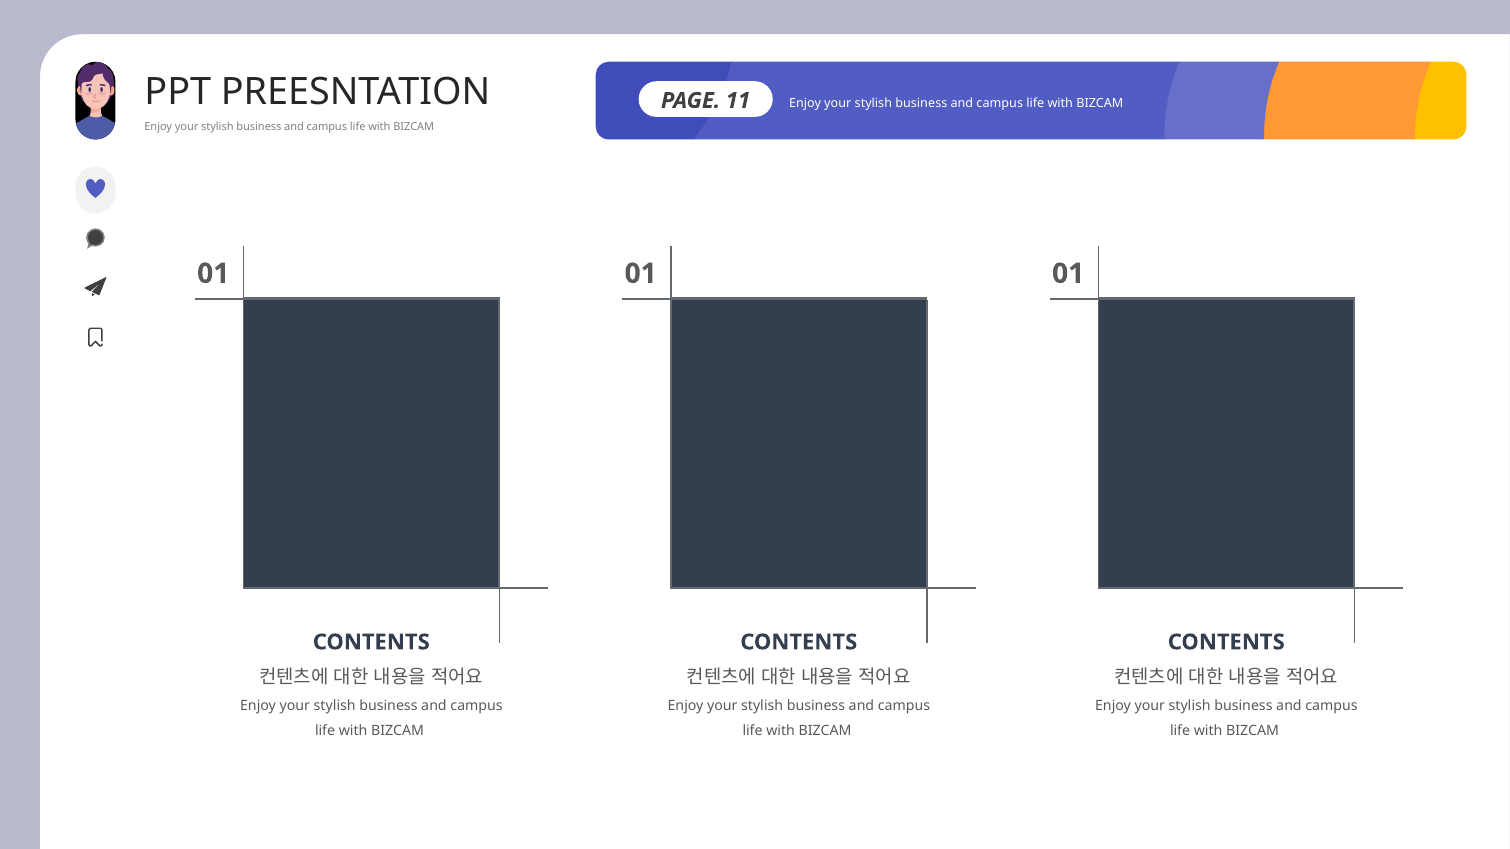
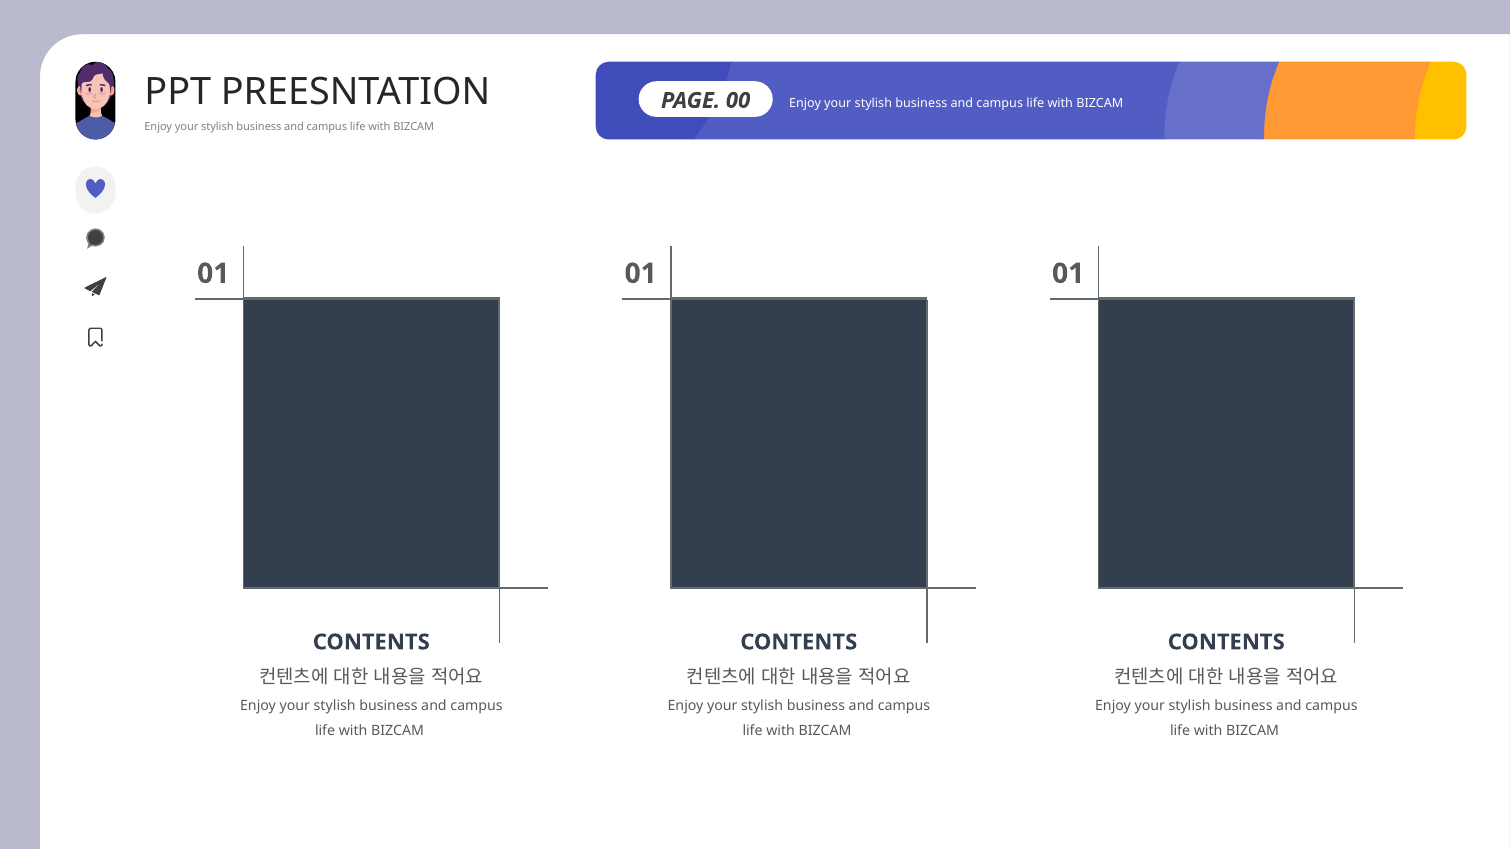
11: 11 -> 00
